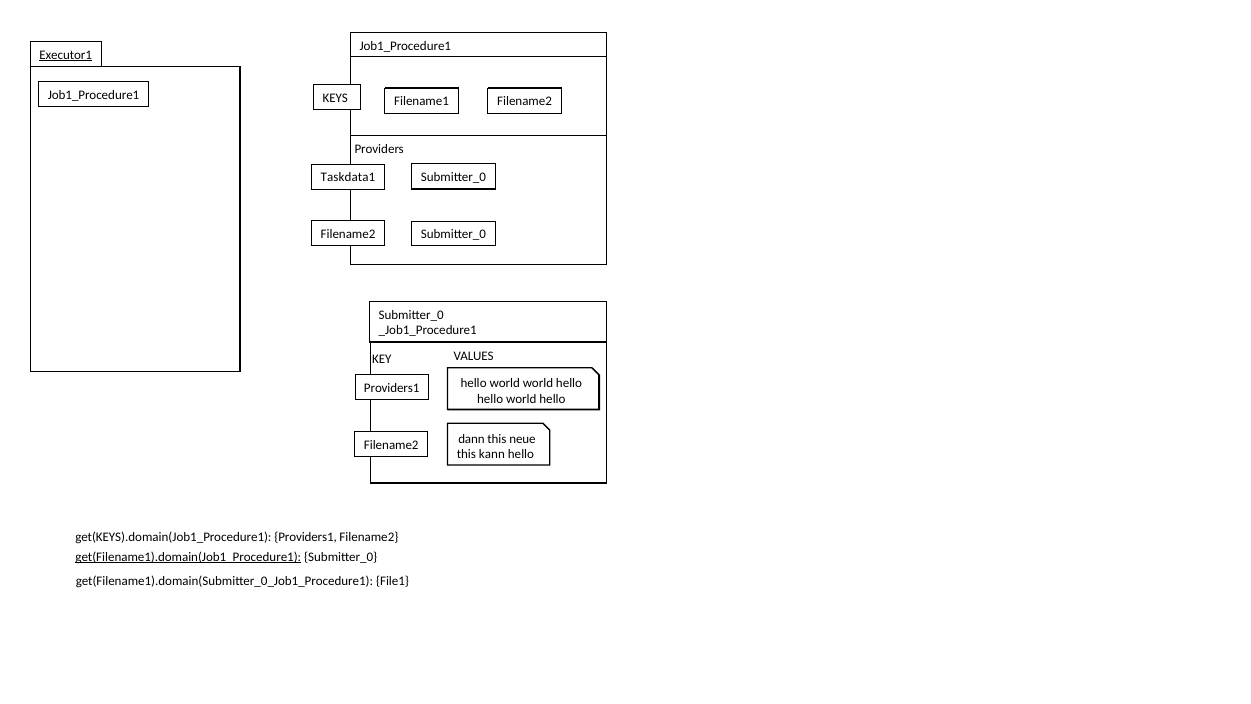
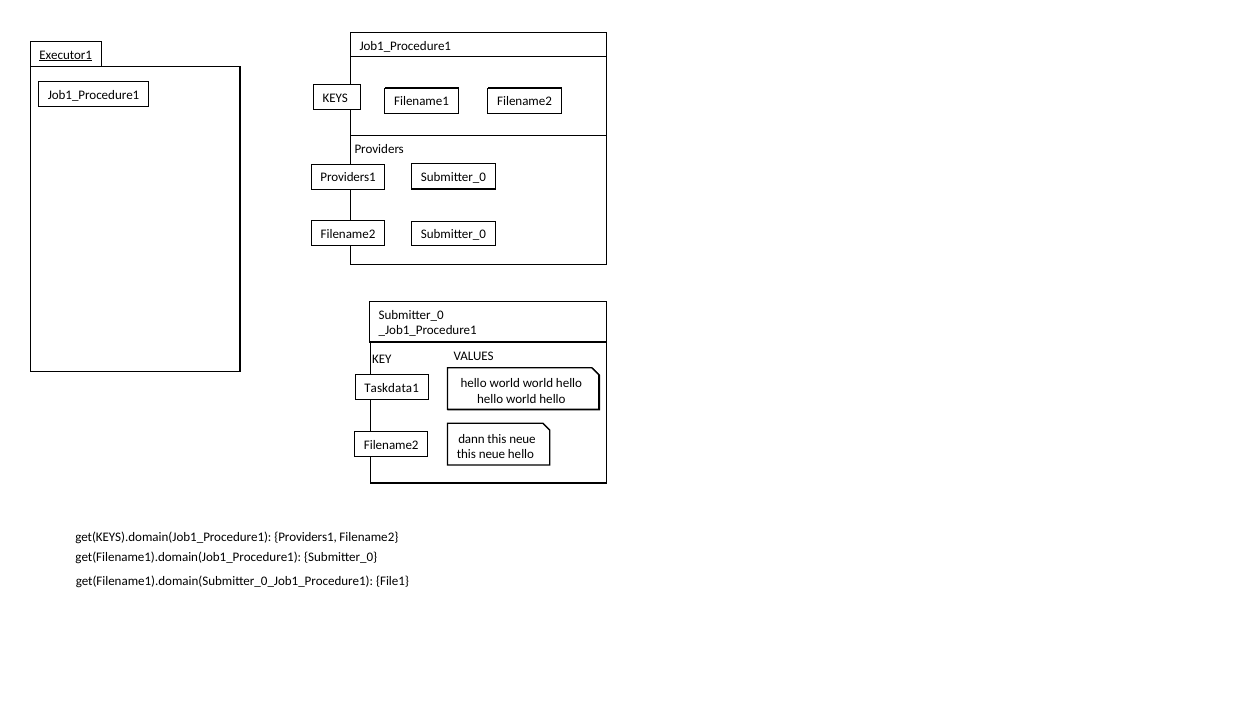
Taskdata1 at (348, 177): Taskdata1 -> Providers1
Providers1 at (392, 388): Providers1 -> Taskdata1
kann at (492, 454): kann -> neue
get(Filename1).domain(Job1_Procedure1 underline: present -> none
